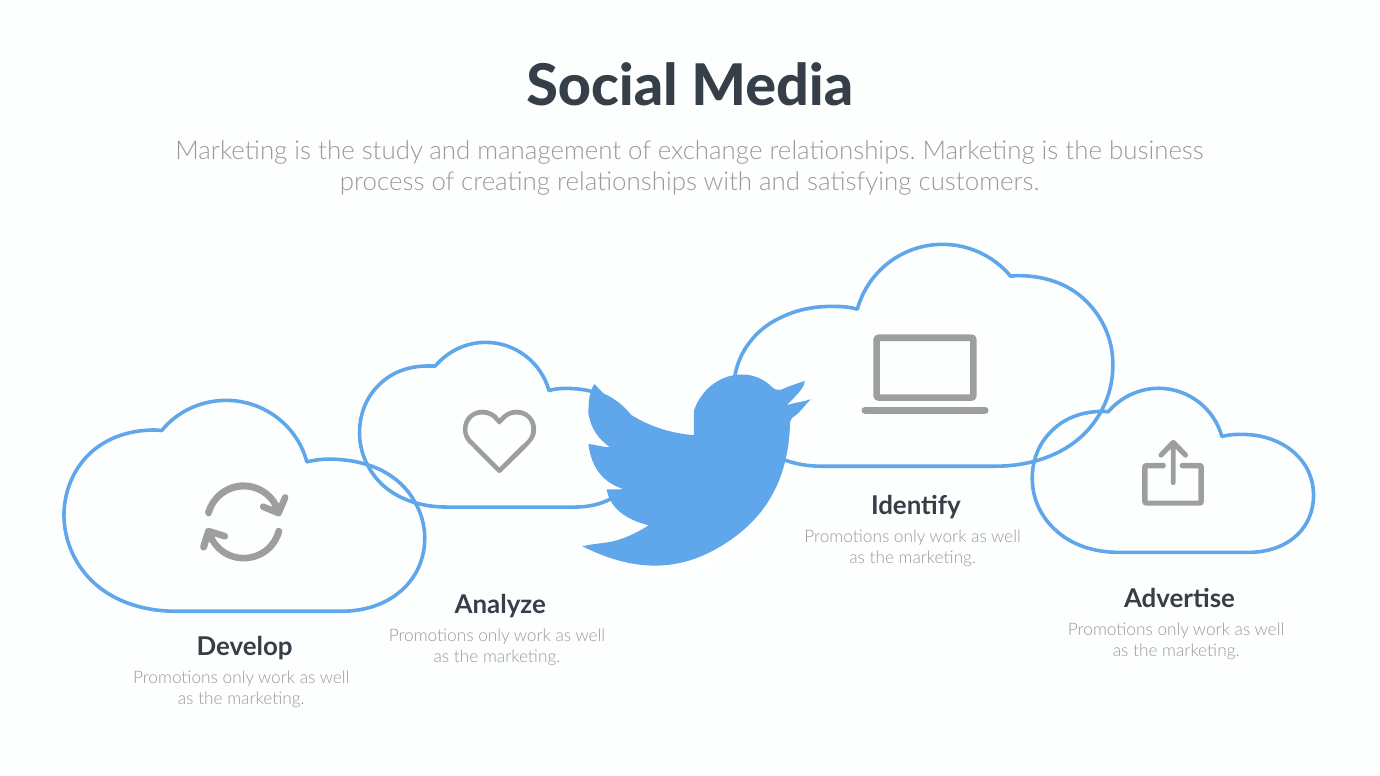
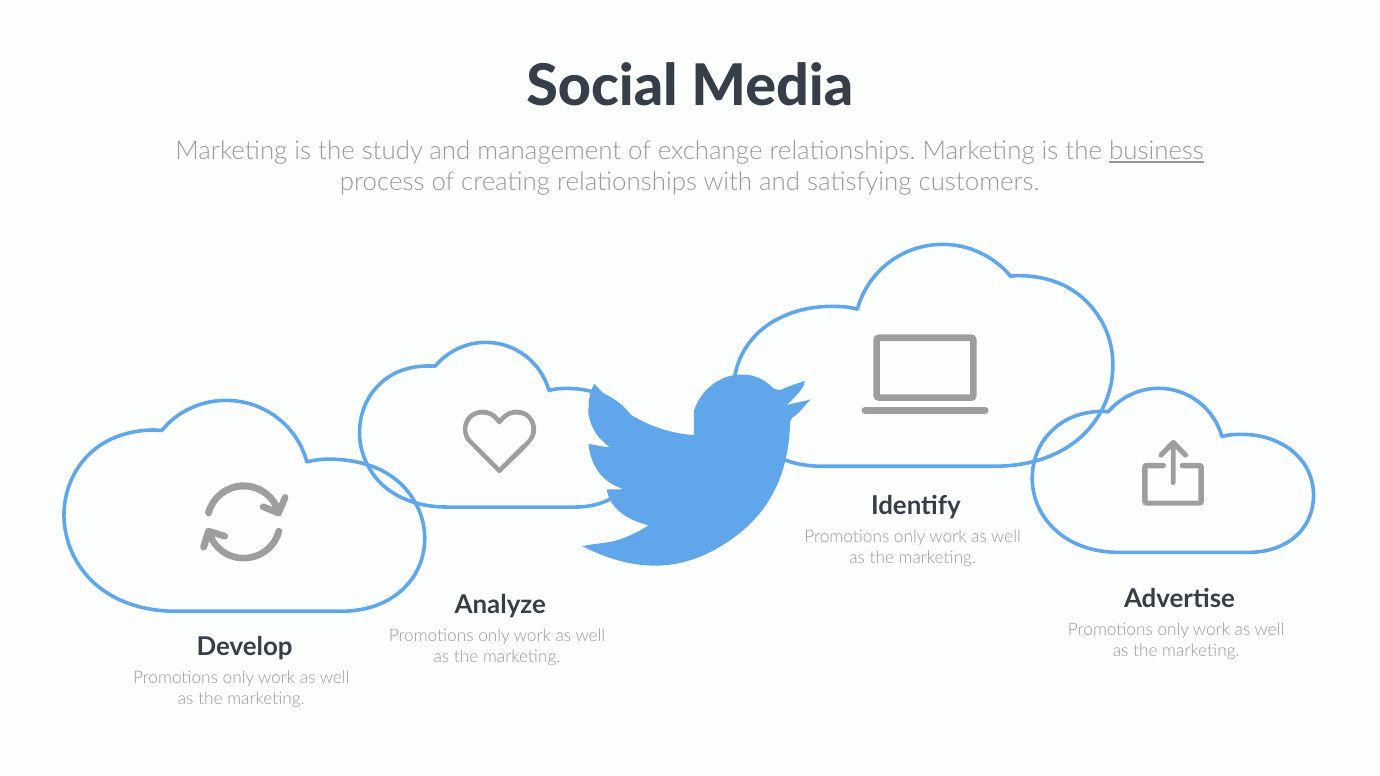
business underline: none -> present
